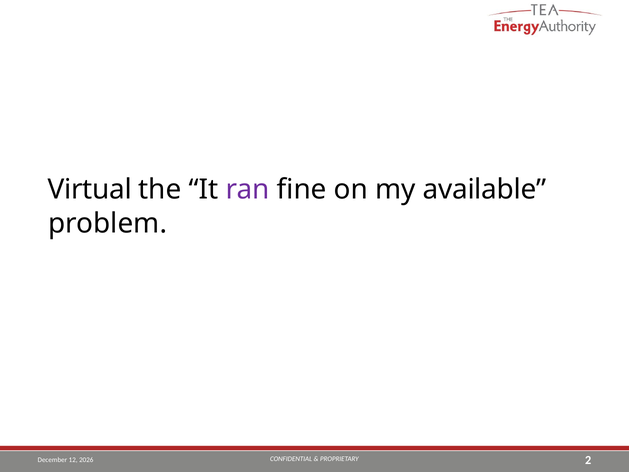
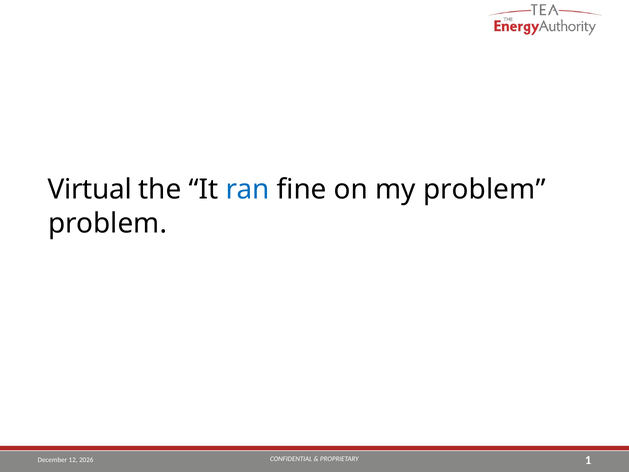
ran colour: purple -> blue
my available: available -> problem
2: 2 -> 1
